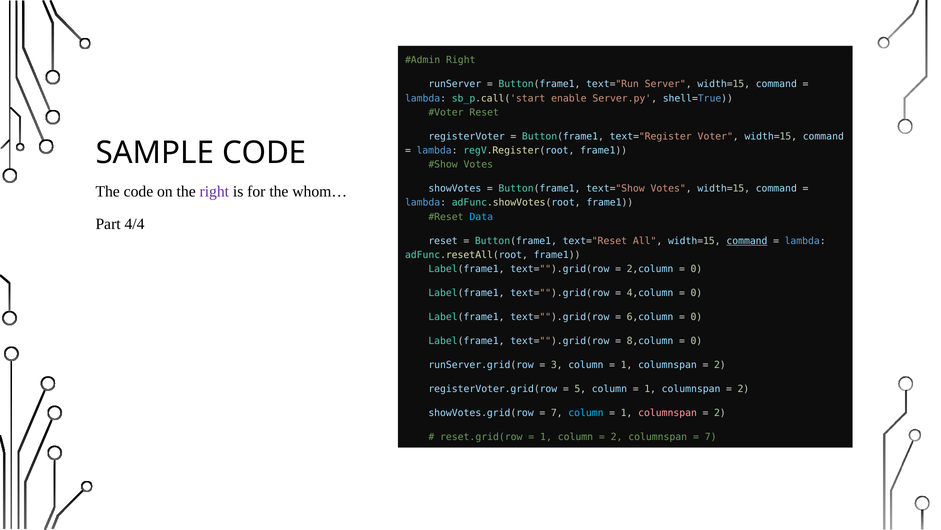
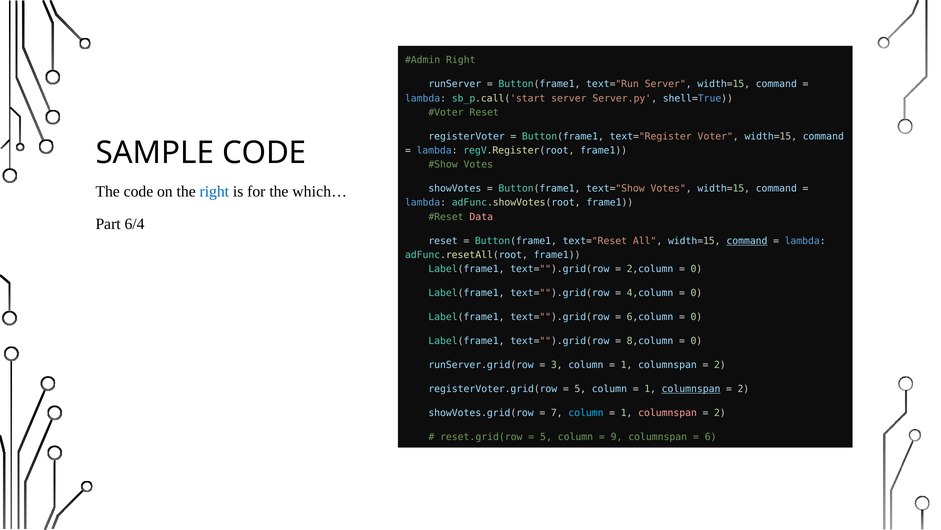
sb_p.call('start enable: enable -> server
right at (214, 191) colour: purple -> blue
whom…: whom… -> which…
Data colour: light blue -> pink
4/4: 4/4 -> 6/4
columnspan at (691, 388) underline: none -> present
1 at (546, 436): 1 -> 5
2 at (617, 436): 2 -> 9
7 at (711, 436): 7 -> 6
